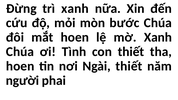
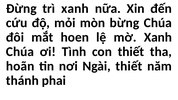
bước: bước -> bừng
hoen at (20, 66): hoen -> hoãn
người: người -> thánh
